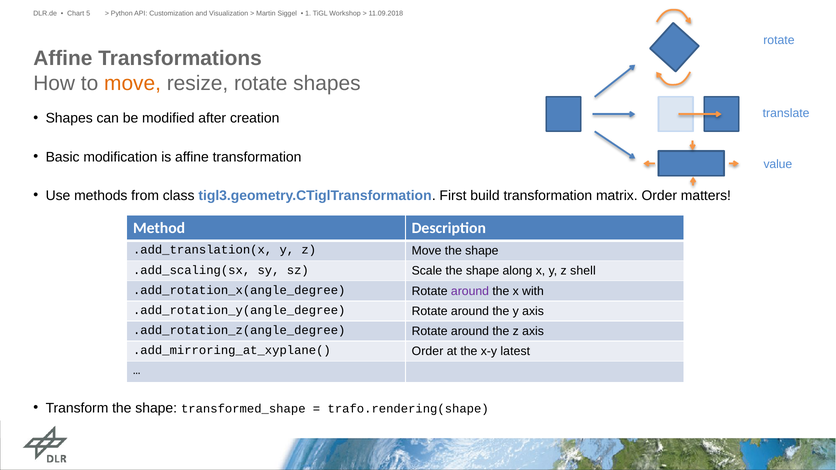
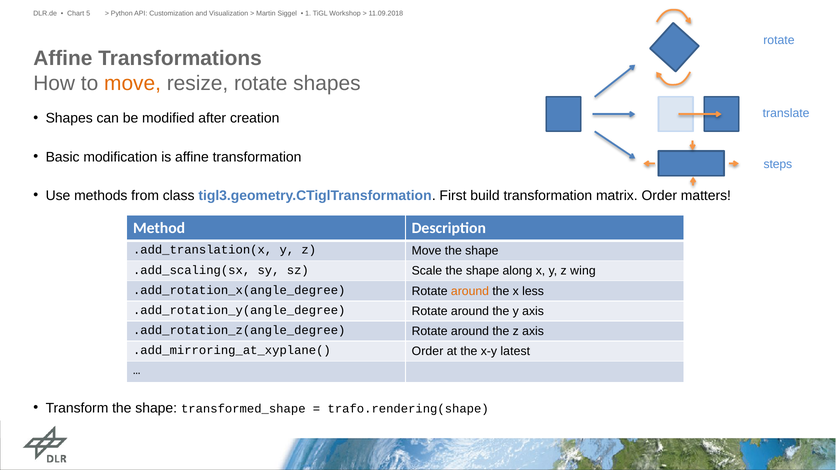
value: value -> steps
shell: shell -> wing
around at (470, 291) colour: purple -> orange
with: with -> less
